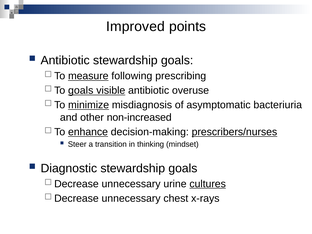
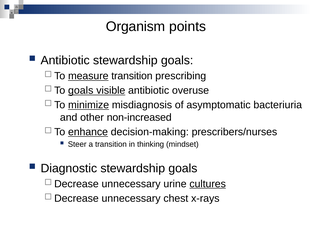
Improved: Improved -> Organism
measure following: following -> transition
prescribers/nurses underline: present -> none
